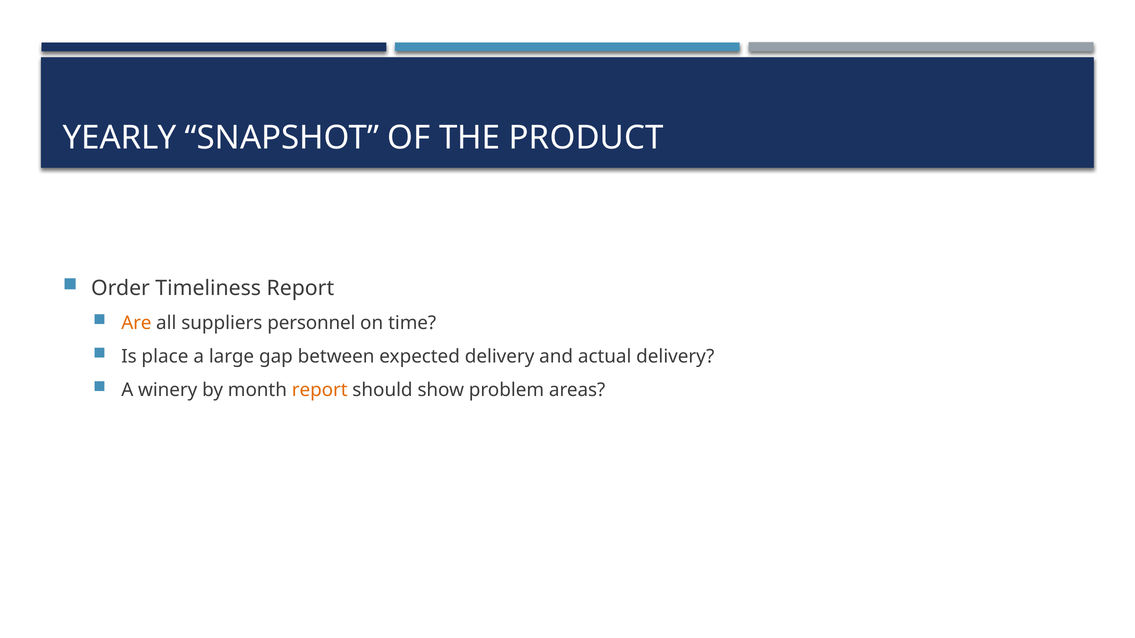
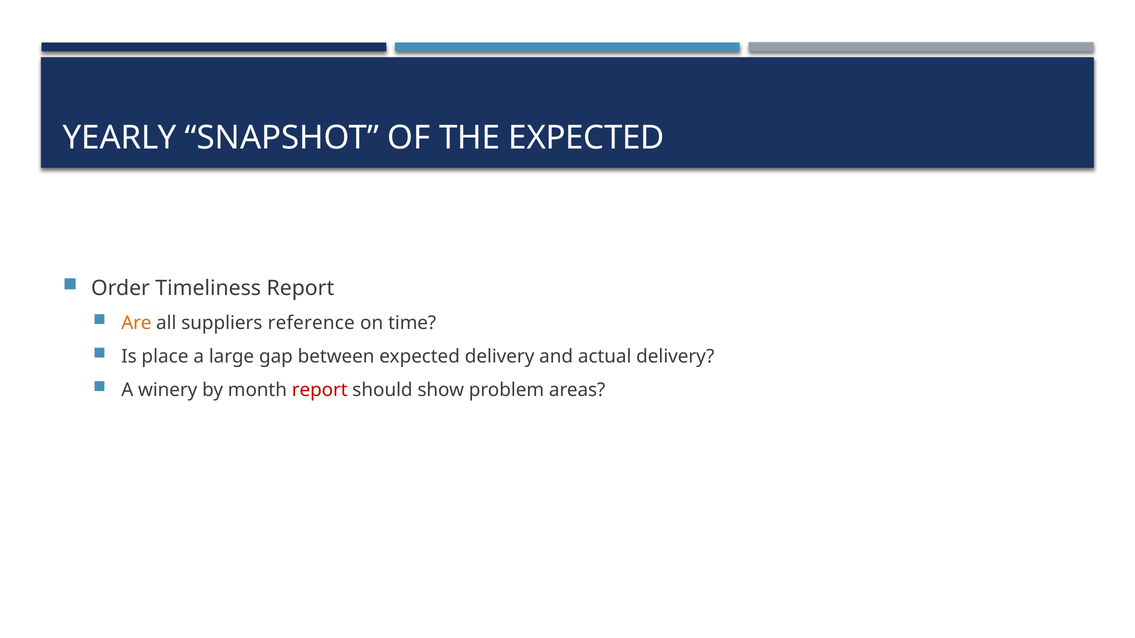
THE PRODUCT: PRODUCT -> EXPECTED
personnel: personnel -> reference
report at (320, 390) colour: orange -> red
